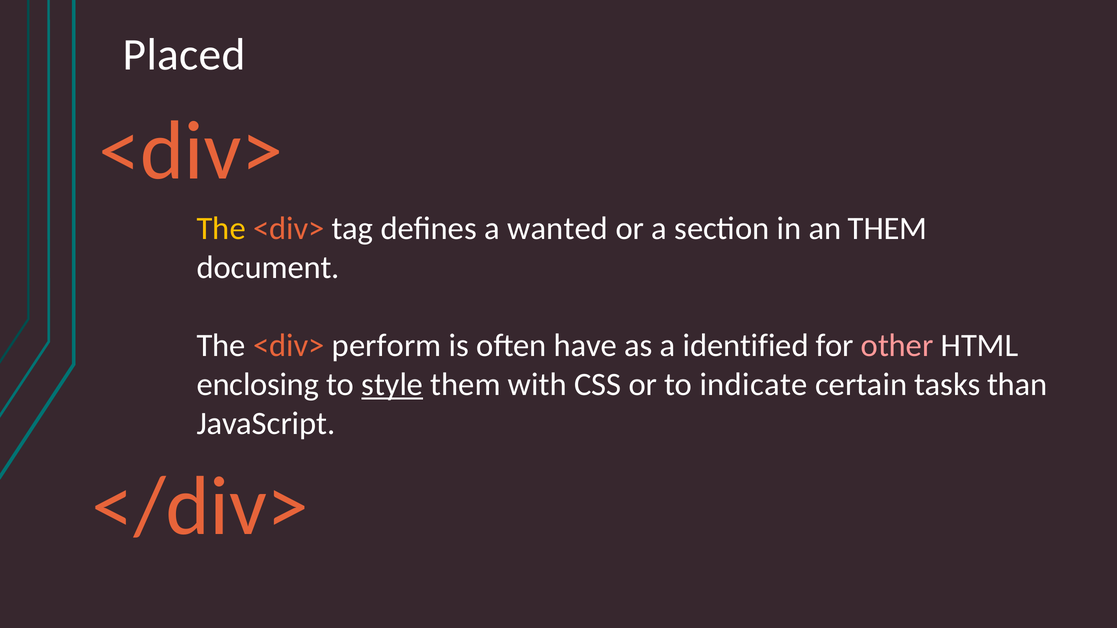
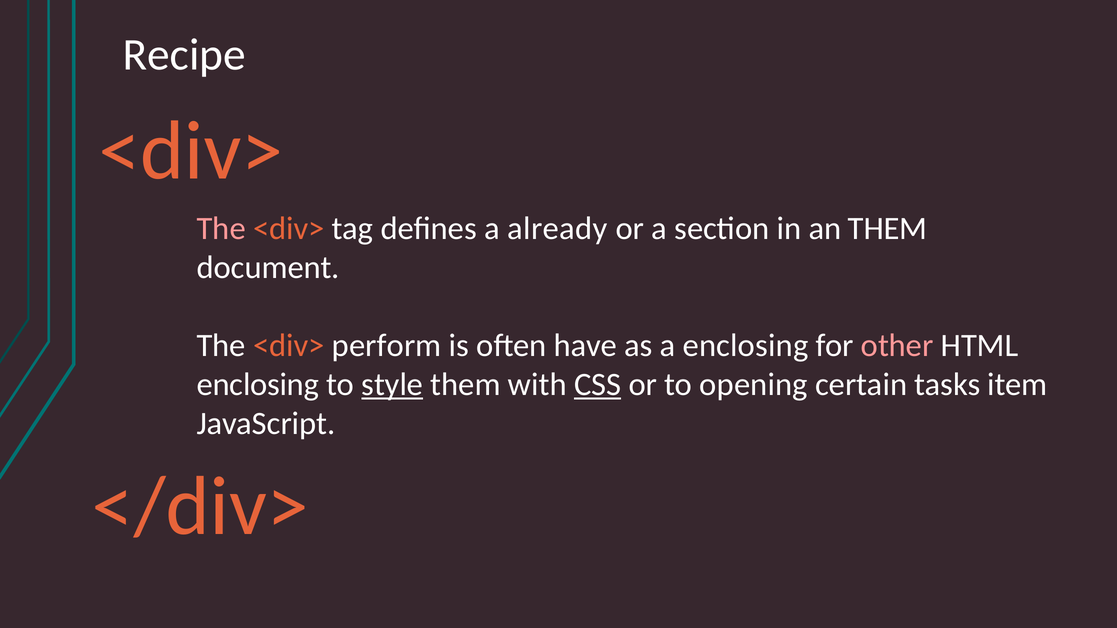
Placed: Placed -> Recipe
The at (221, 228) colour: yellow -> pink
wanted: wanted -> already
a identified: identified -> enclosing
CSS underline: none -> present
indicate: indicate -> opening
than: than -> item
